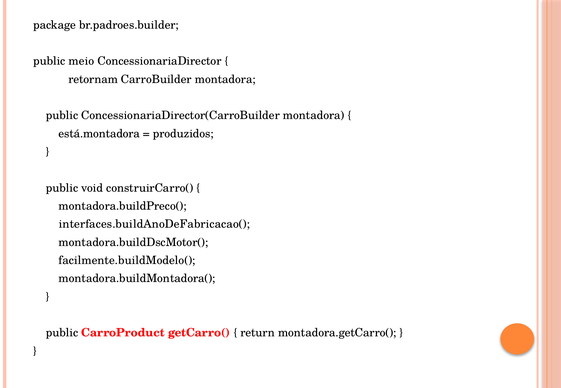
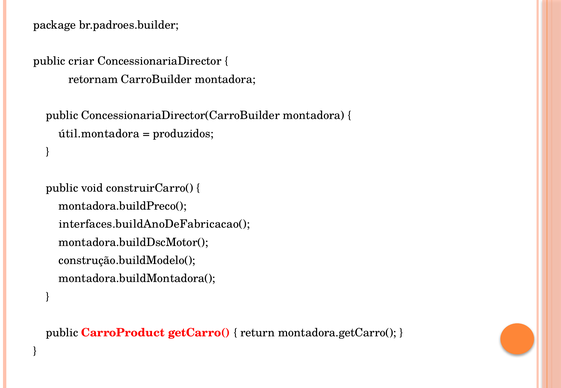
meio: meio -> criar
está.montadora: está.montadora -> útil.montadora
facilmente.buildModelo(: facilmente.buildModelo( -> construção.buildModelo(
